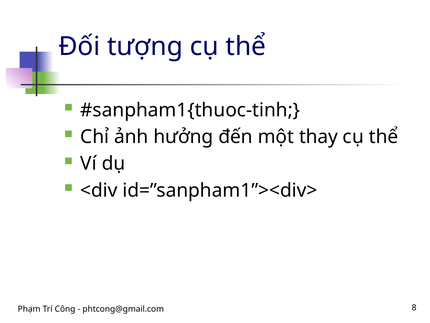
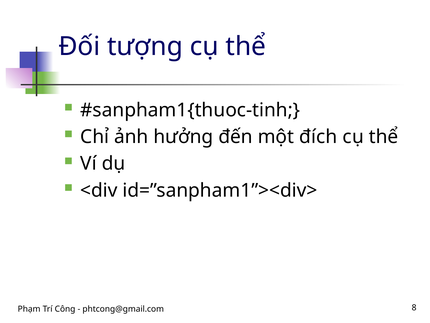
thay: thay -> đích
